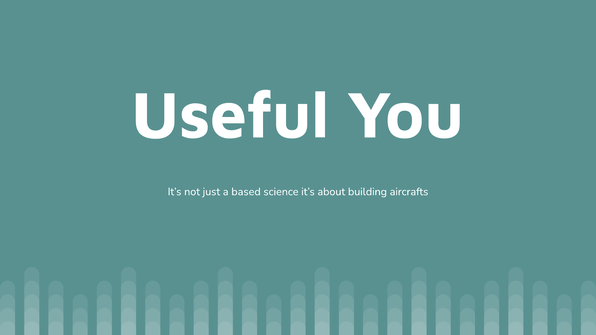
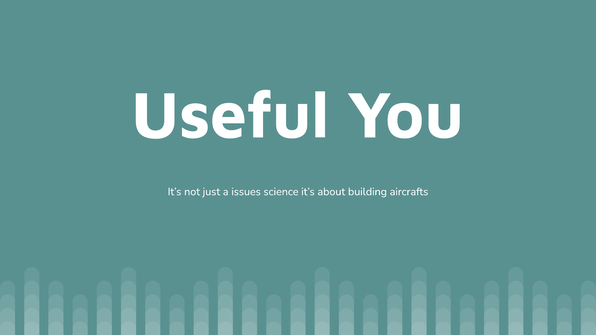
based: based -> issues
